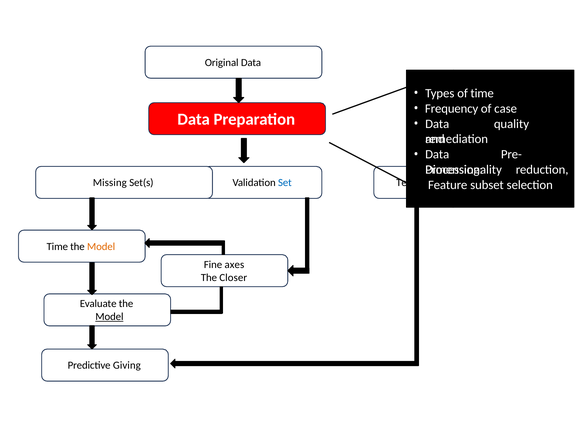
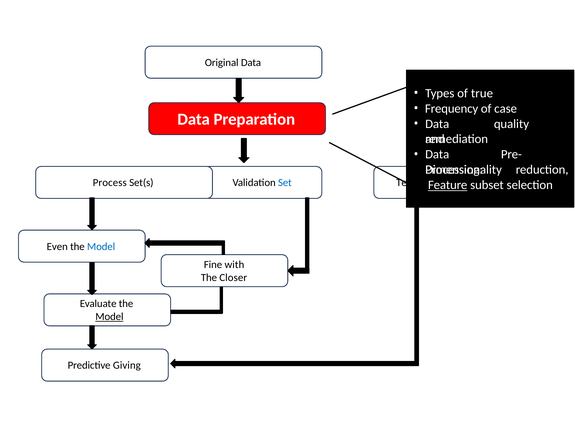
of time: time -> true
Missing: Missing -> Process
Feature underline: none -> present
Time at (57, 247): Time -> Even
Model at (101, 247) colour: orange -> blue
axes: axes -> with
